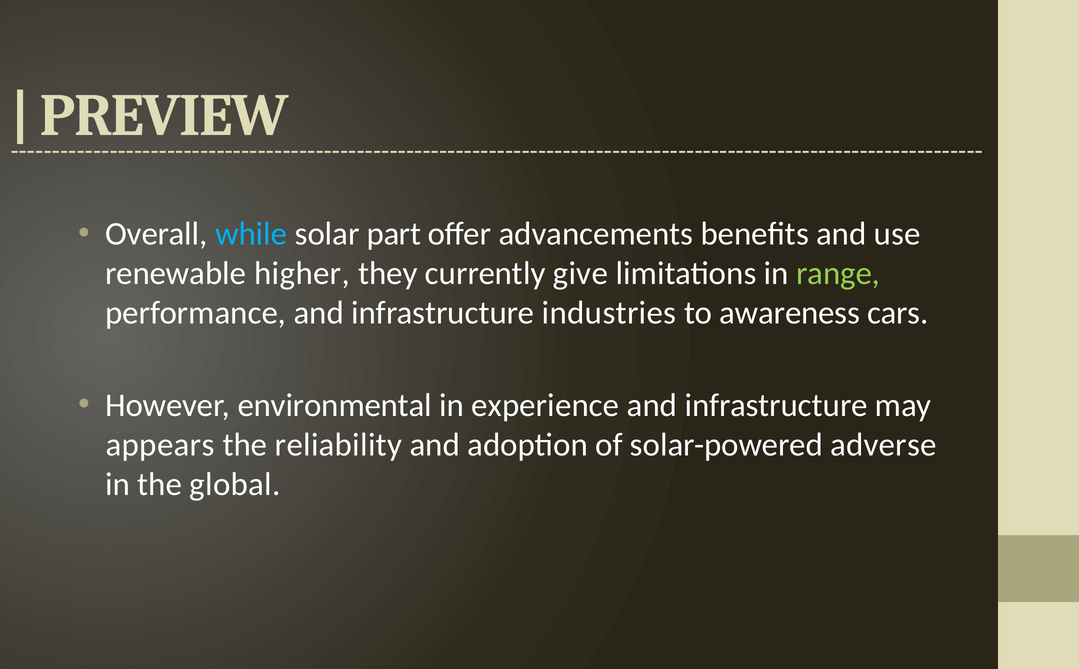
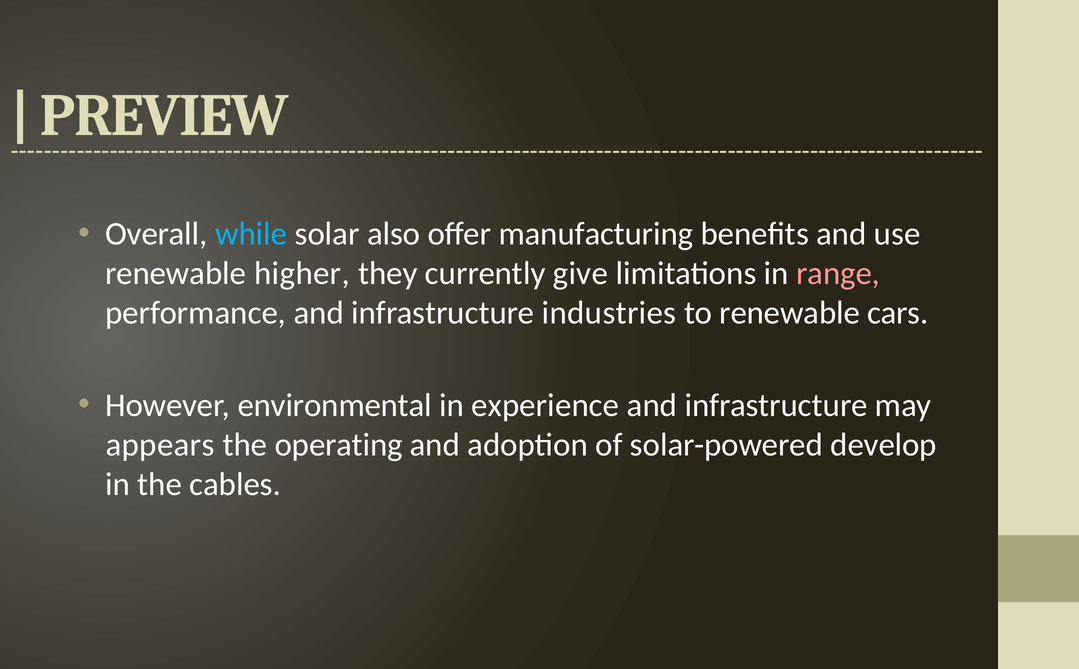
part: part -> also
advancements: advancements -> manufacturing
range colour: light green -> pink
to awareness: awareness -> renewable
reliability: reliability -> operating
adverse: adverse -> develop
global: global -> cables
